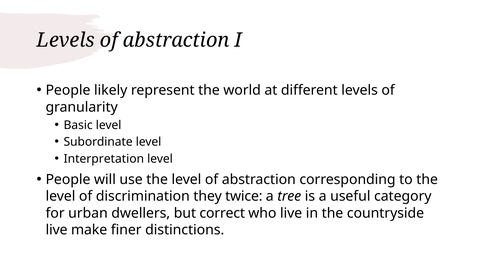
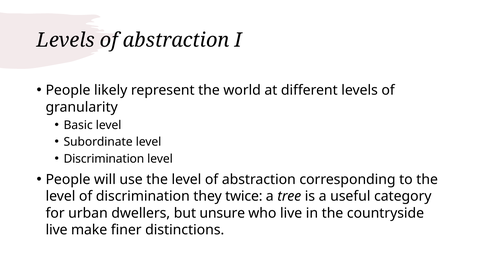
Interpretation at (104, 159): Interpretation -> Discrimination
correct: correct -> unsure
